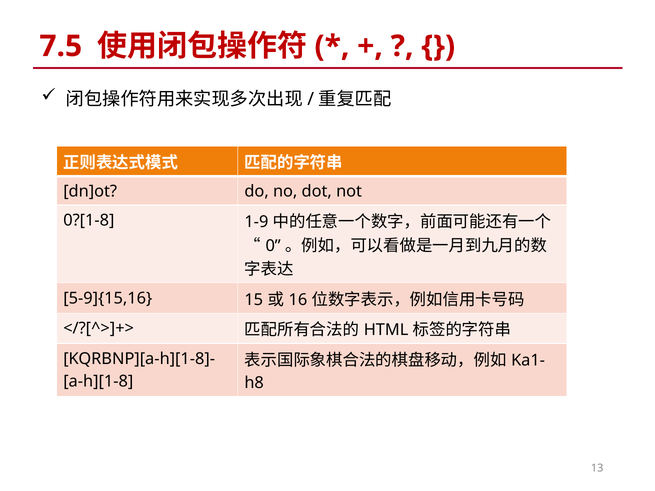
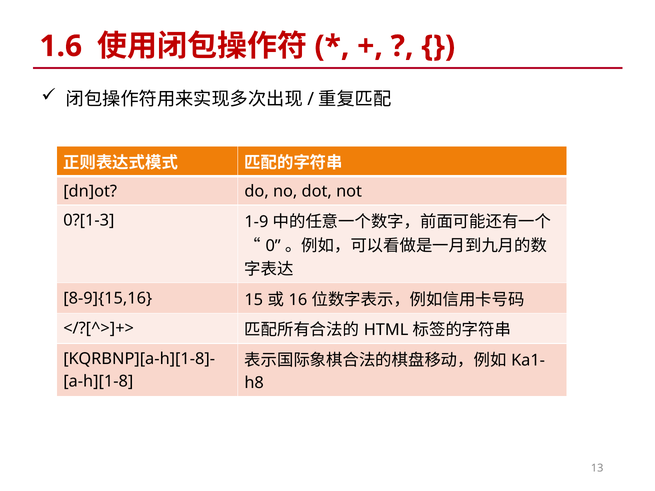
7.5: 7.5 -> 1.6
0?[1-8: 0?[1-8 -> 0?[1-3
5-9]{15,16: 5-9]{15,16 -> 8-9]{15,16
